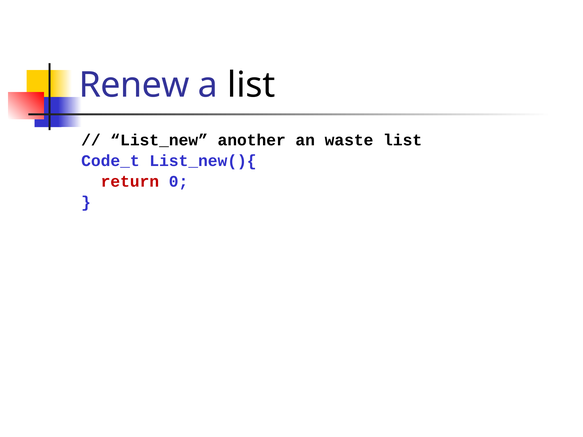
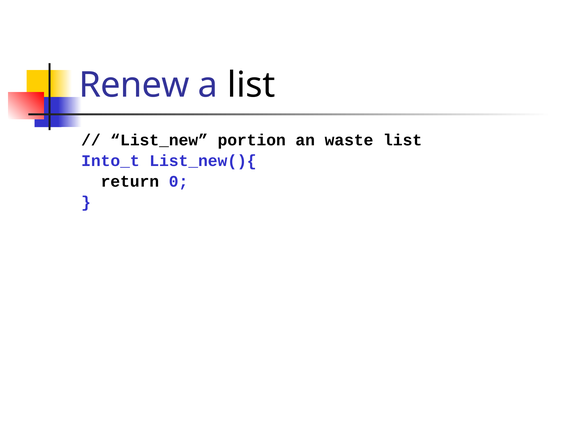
another: another -> portion
Code_t: Code_t -> Into_t
return colour: red -> black
